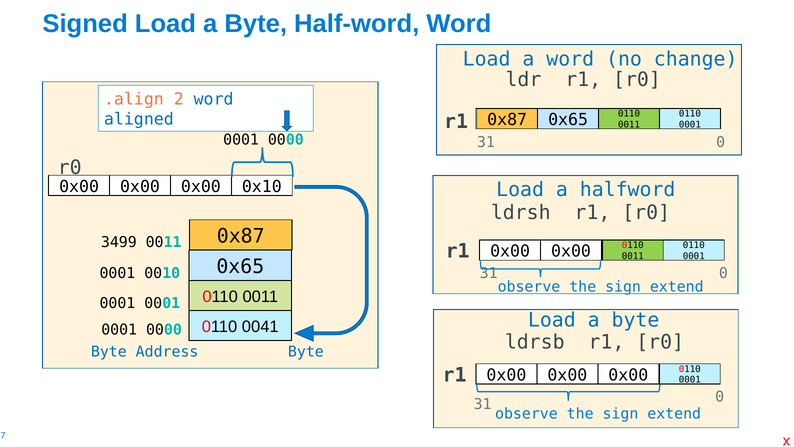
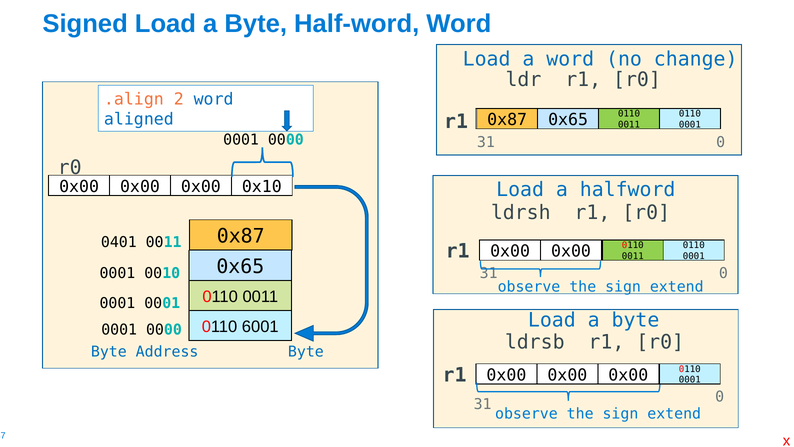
3499: 3499 -> 0401
0041: 0041 -> 6001
